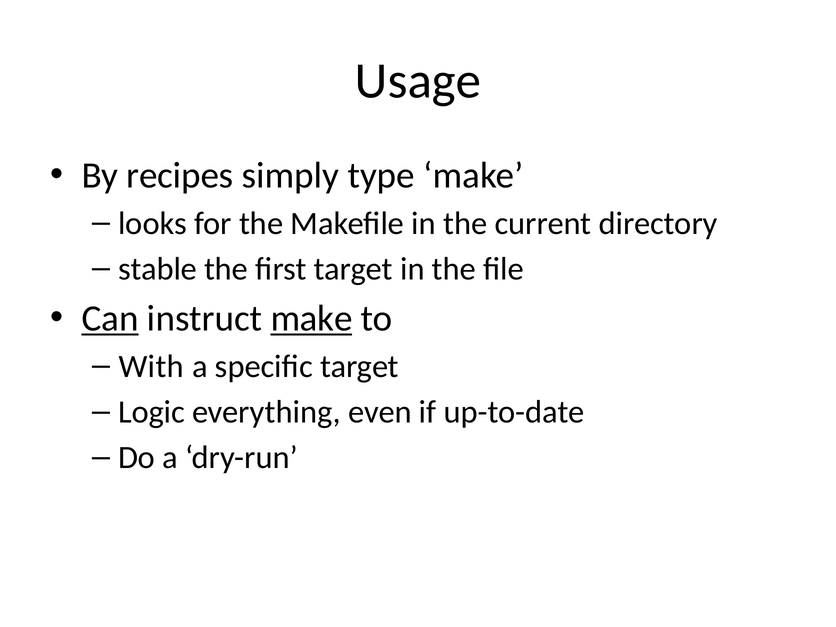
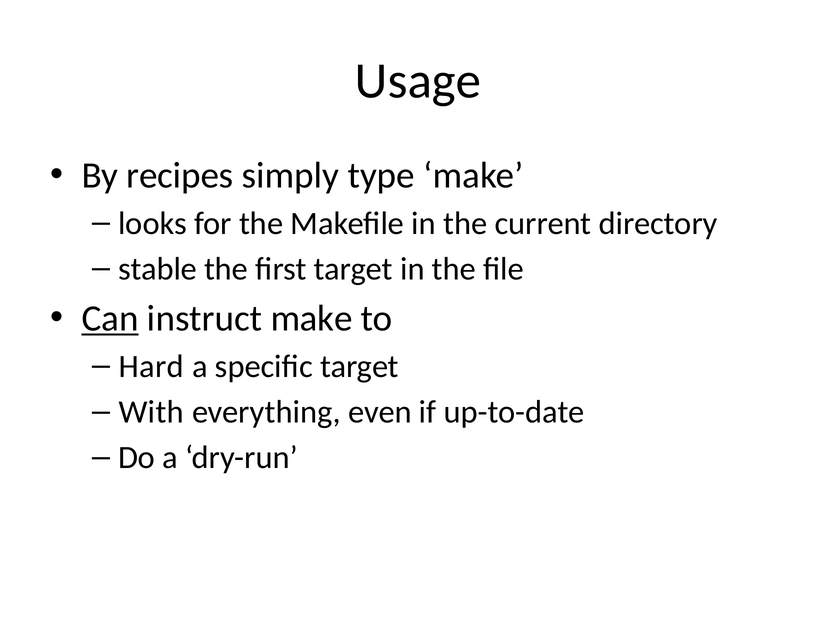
make at (312, 319) underline: present -> none
With: With -> Hard
Logic: Logic -> With
